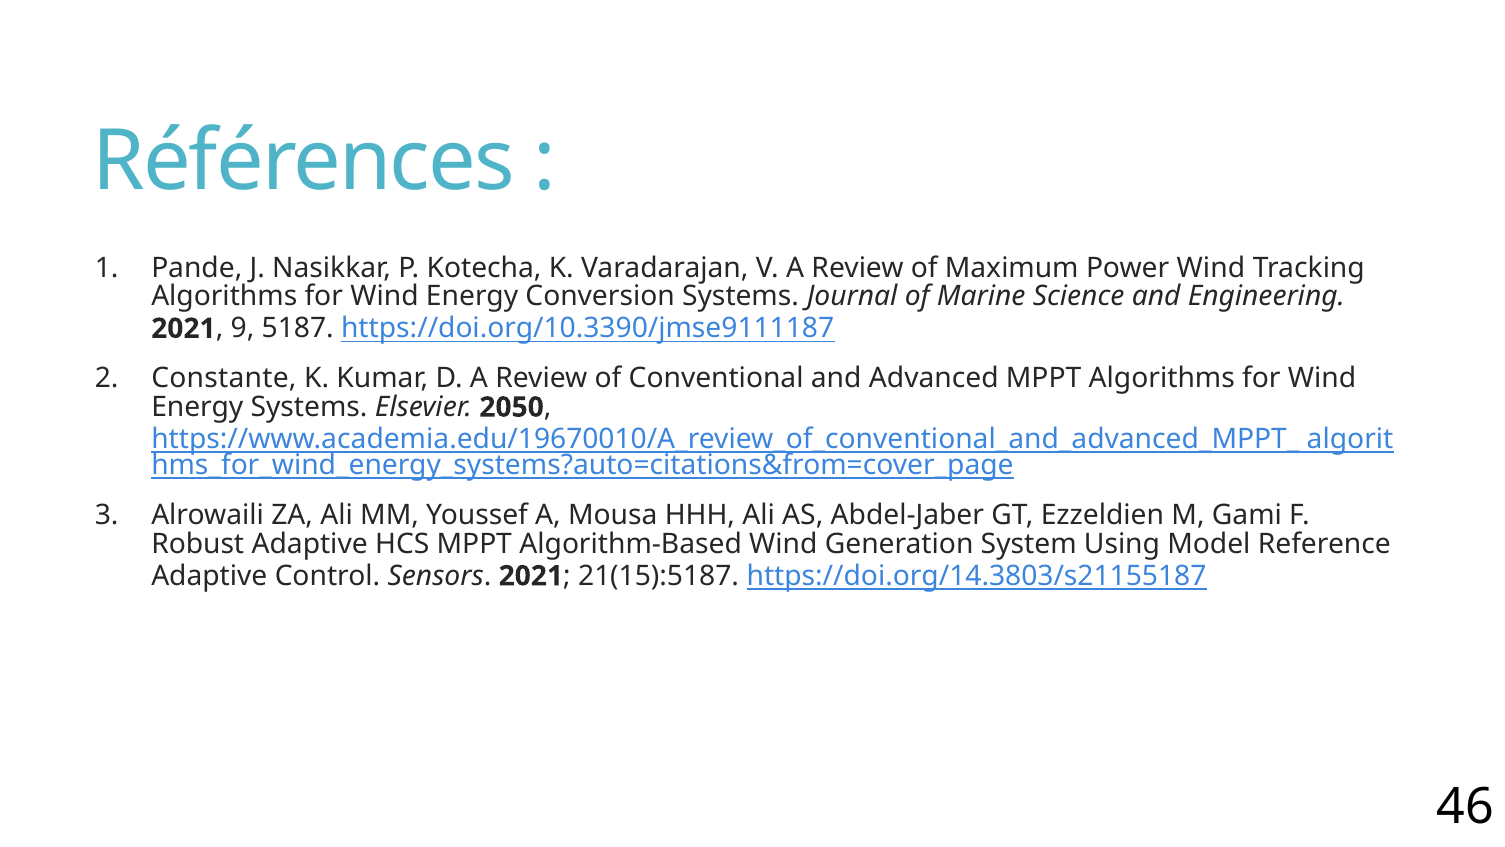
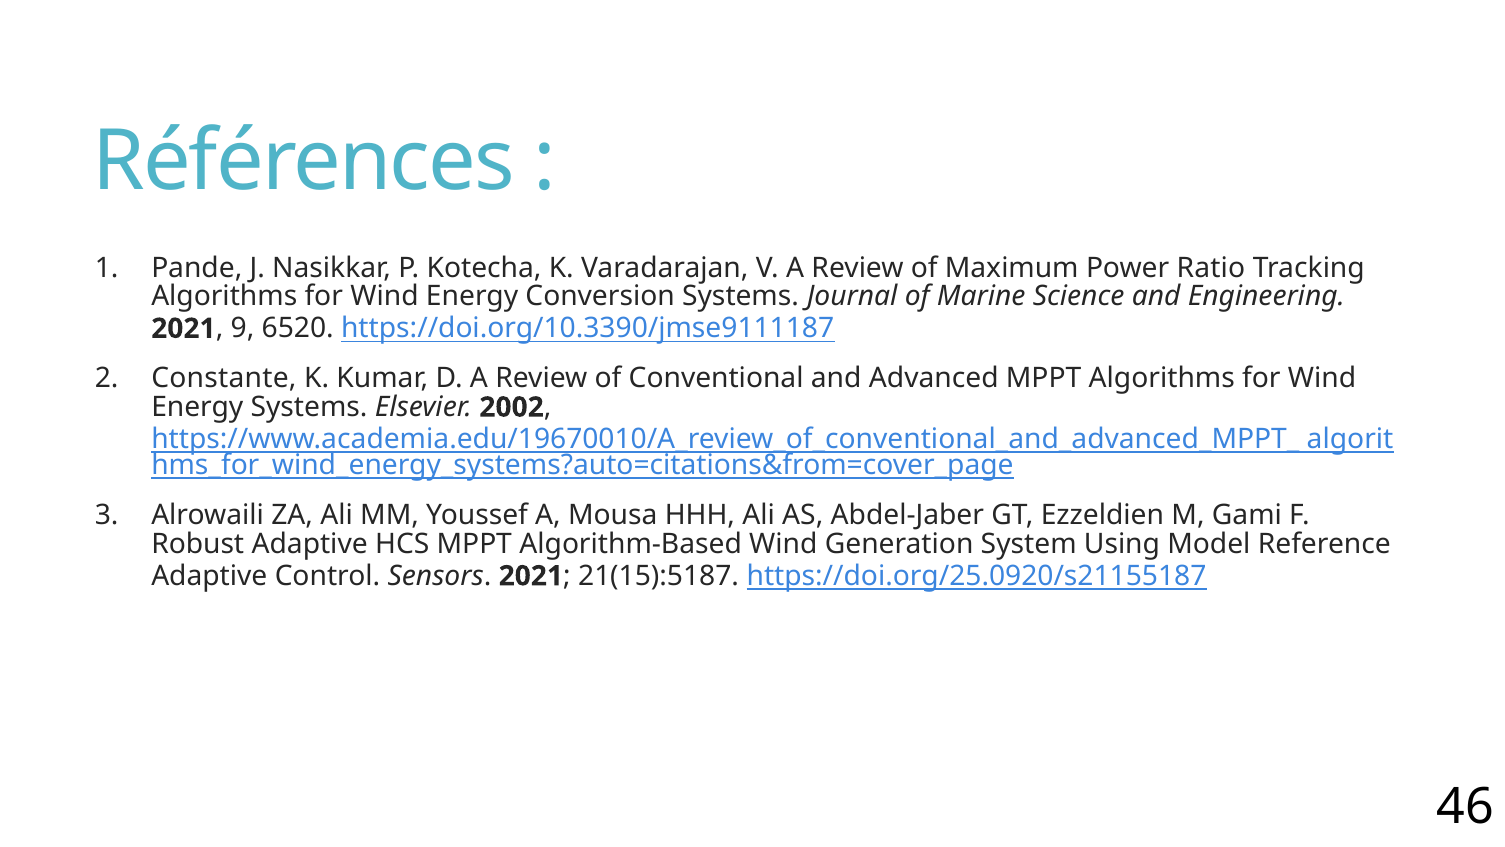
Power Wind: Wind -> Ratio
5187: 5187 -> 6520
2050: 2050 -> 2002
https://doi.org/14.3803/s21155187: https://doi.org/14.3803/s21155187 -> https://doi.org/25.0920/s21155187
